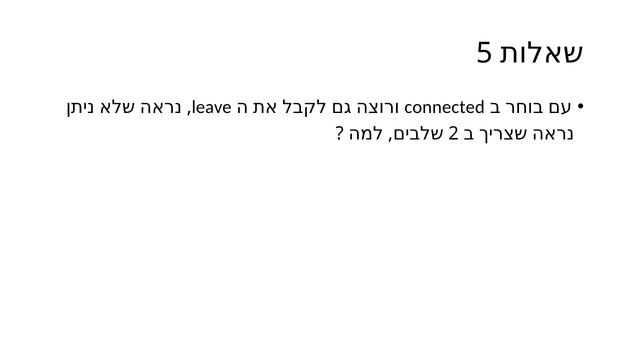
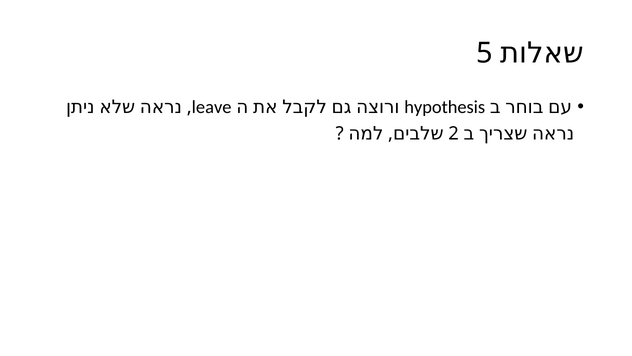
connected: connected -> hypothesis
